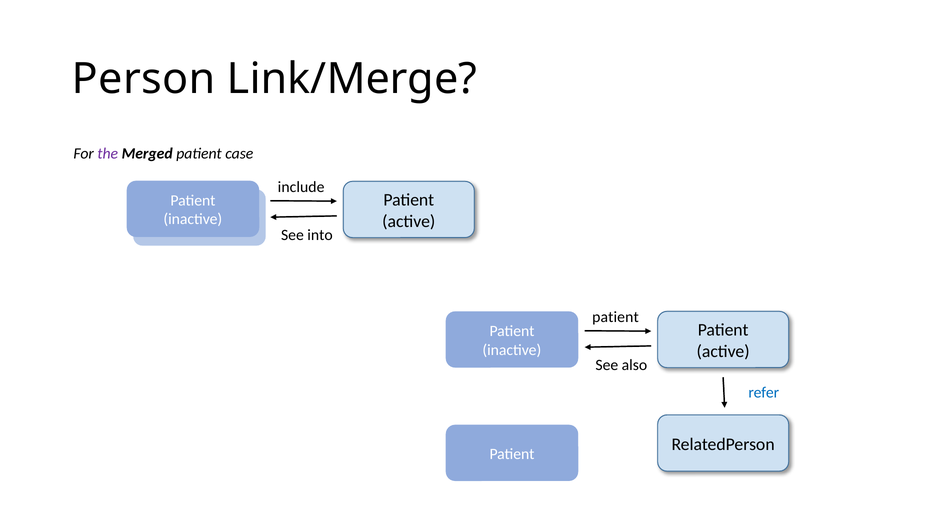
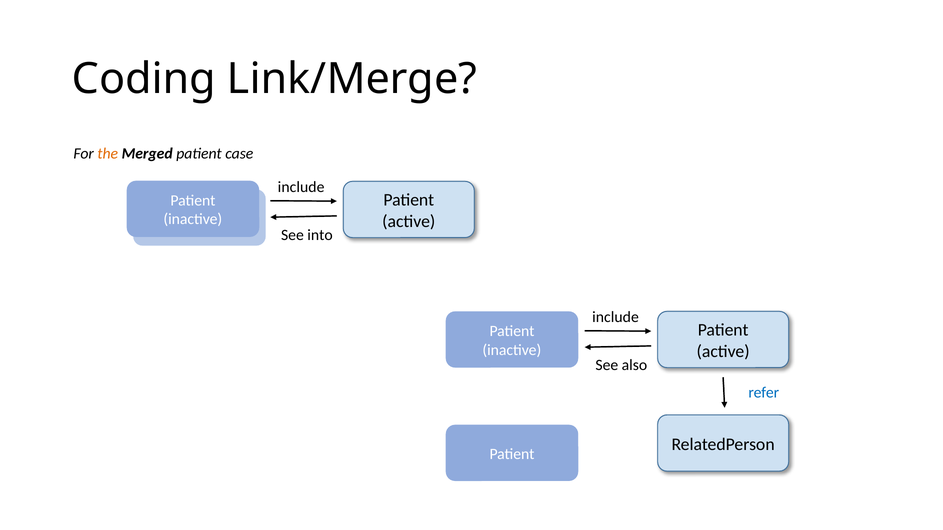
Person: Person -> Coding
the colour: purple -> orange
patient at (615, 317): patient -> include
